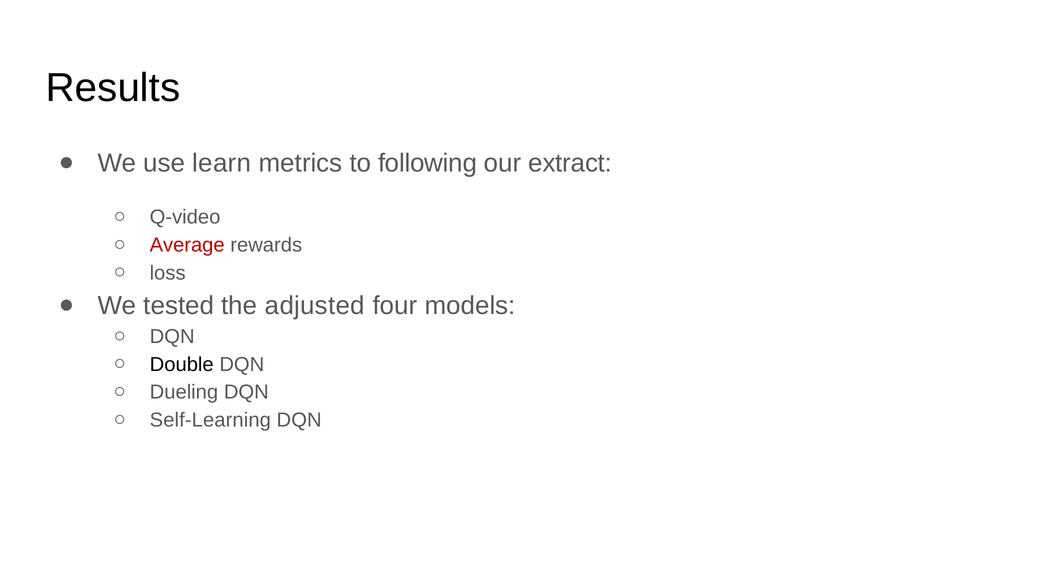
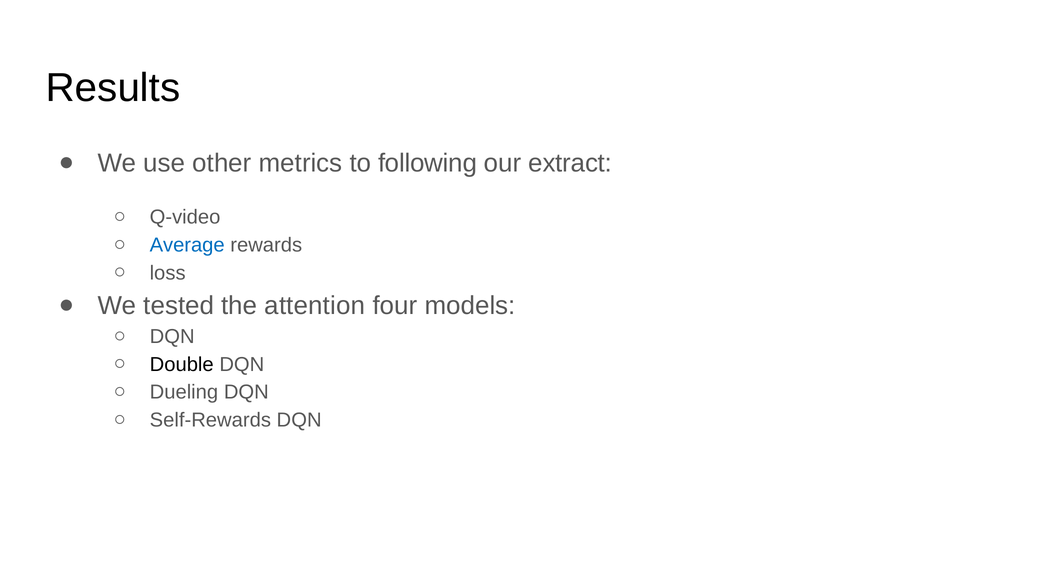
learn: learn -> other
Average colour: red -> blue
adjusted: adjusted -> attention
Self-Learning: Self-Learning -> Self-Rewards
